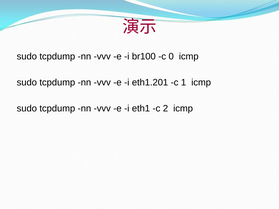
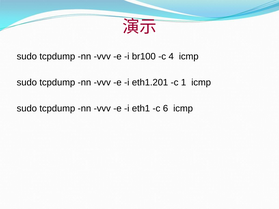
0: 0 -> 4
2: 2 -> 6
